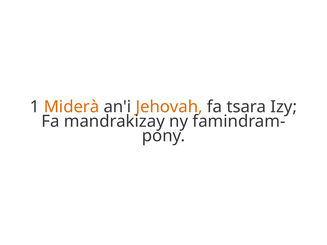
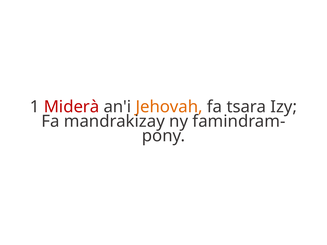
Miderà colour: orange -> red
